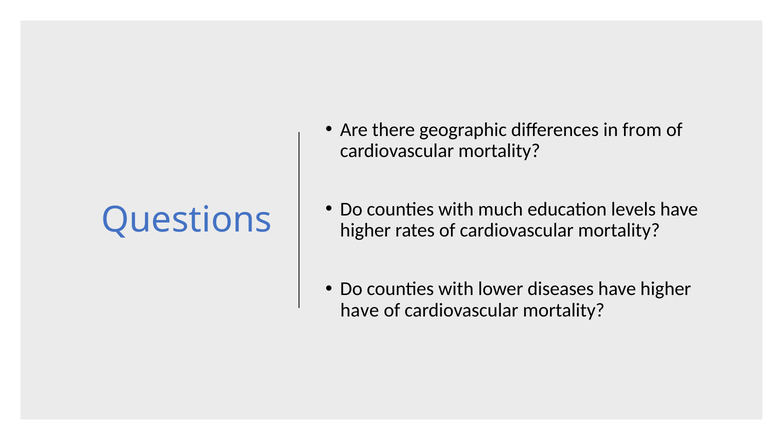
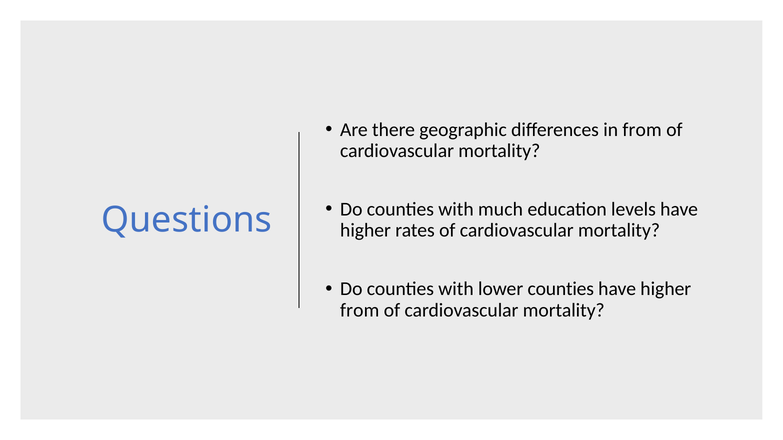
lower diseases: diseases -> counties
have at (360, 310): have -> from
